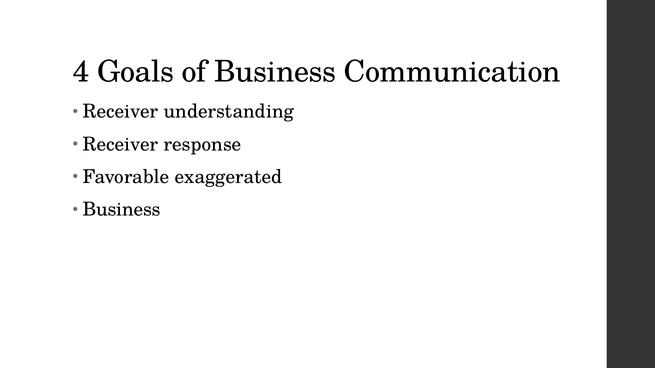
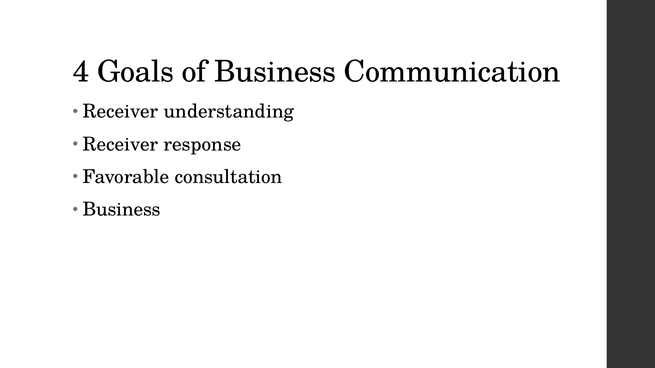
exaggerated: exaggerated -> consultation
